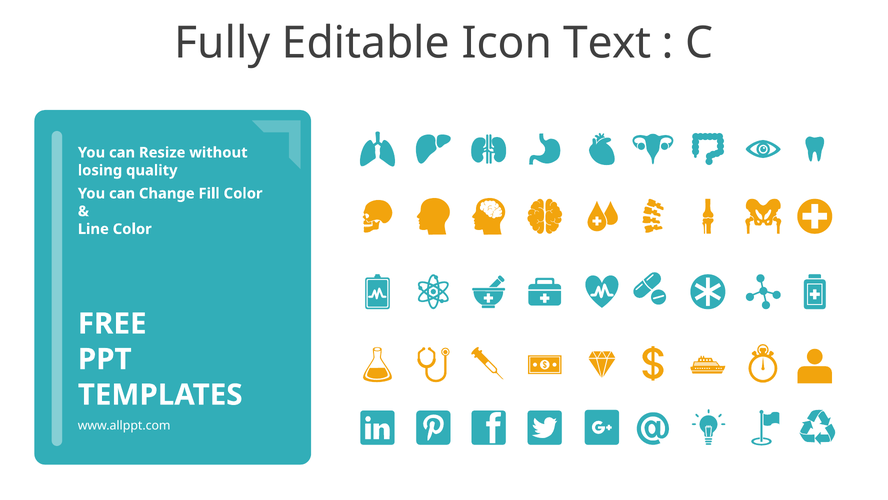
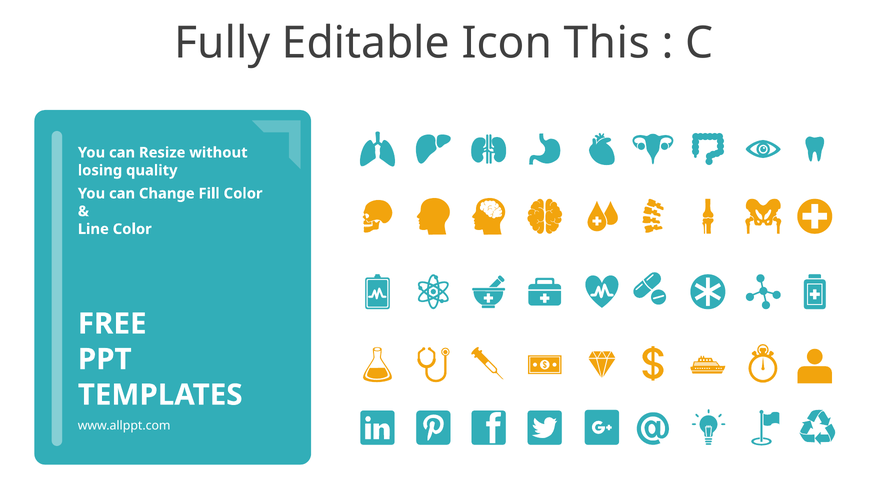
Text: Text -> This
